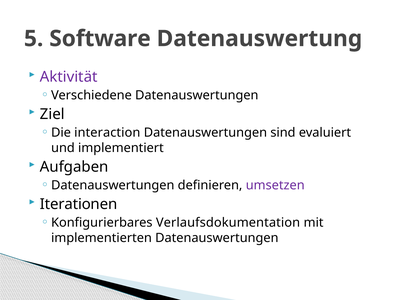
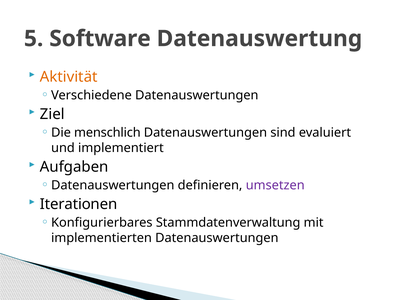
Aktivität colour: purple -> orange
interaction: interaction -> menschlich
Verlaufsdokumentation: Verlaufsdokumentation -> Stammdatenverwaltung
